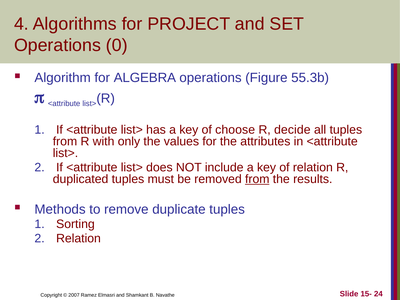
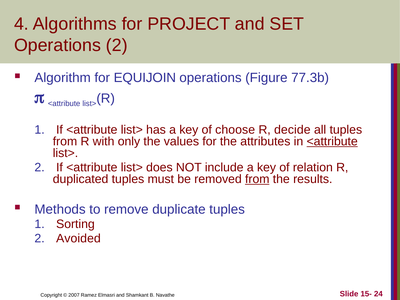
Operations 0: 0 -> 2
ALGEBRA: ALGEBRA -> EQUIJOIN
55.3b: 55.3b -> 77.3b
<attribute at (332, 141) underline: none -> present
Relation at (79, 238): Relation -> Avoided
